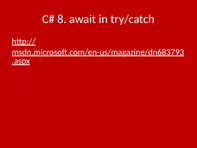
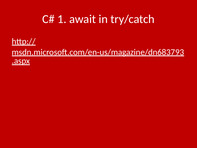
8: 8 -> 1
